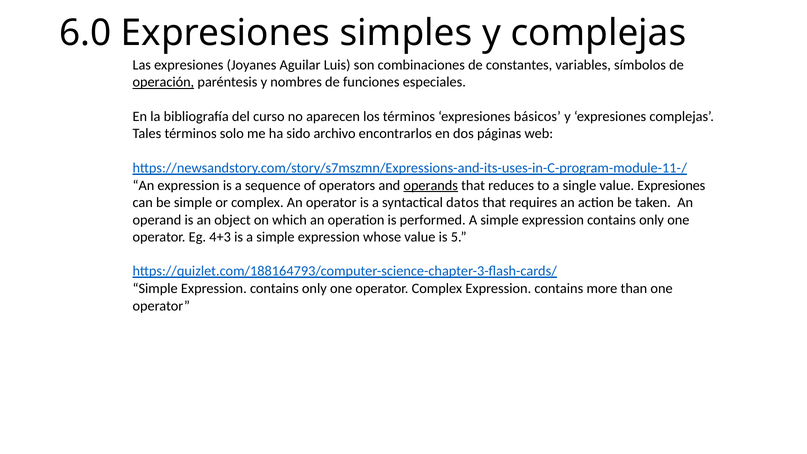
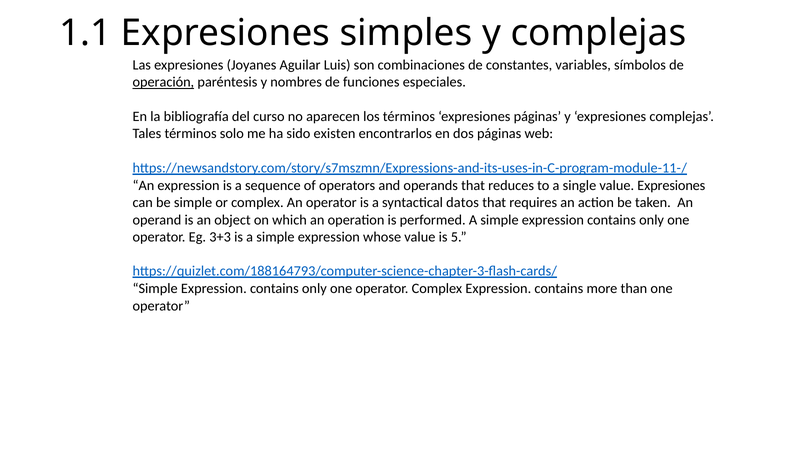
6.0: 6.0 -> 1.1
expresiones básicos: básicos -> páginas
archivo: archivo -> existen
operands underline: present -> none
4+3: 4+3 -> 3+3
